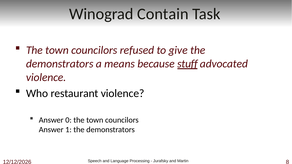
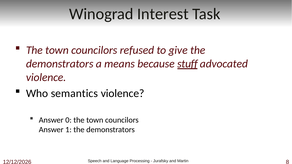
Contain: Contain -> Interest
restaurant: restaurant -> semantics
